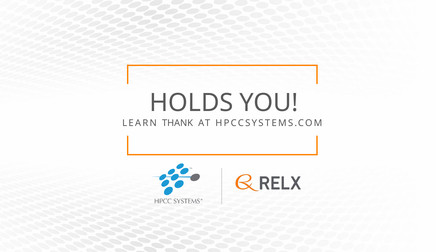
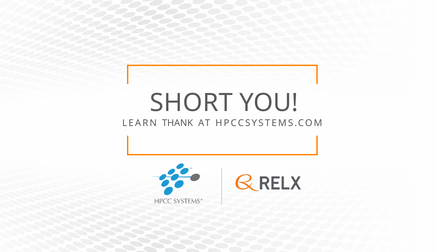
HOLDS: HOLDS -> SHORT
